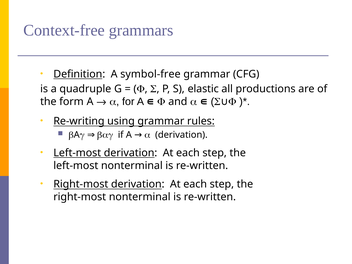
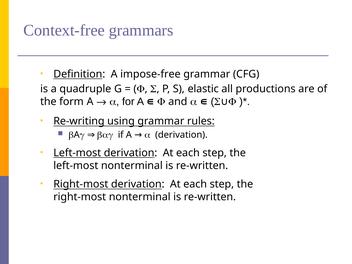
symbol-free: symbol-free -> impose-free
